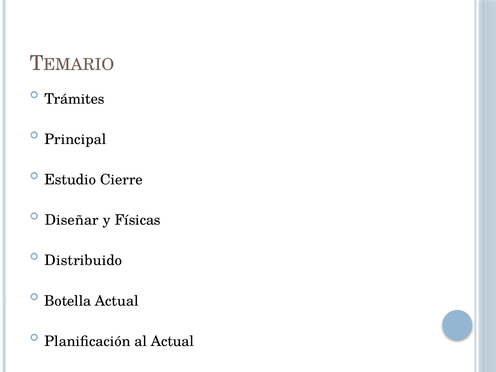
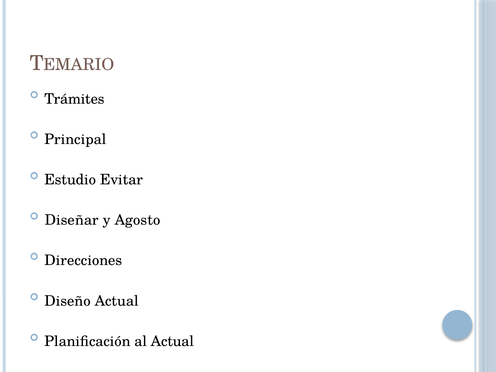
Cierre: Cierre -> Evitar
Físicas: Físicas -> Agosto
Distribuido: Distribuido -> Direcciones
Botella: Botella -> Diseño
